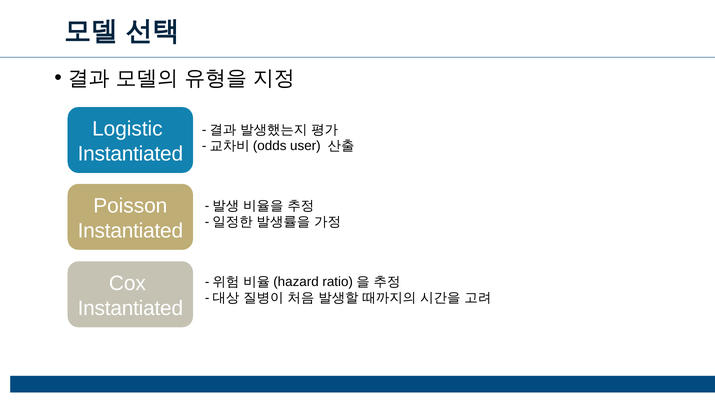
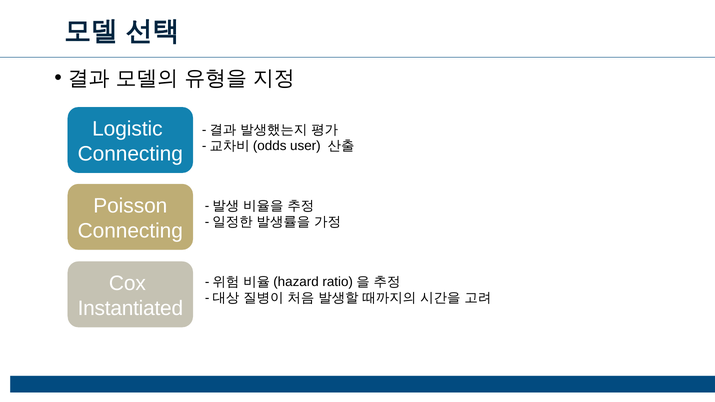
Instantiated at (130, 154): Instantiated -> Connecting
Instantiated at (130, 231): Instantiated -> Connecting
